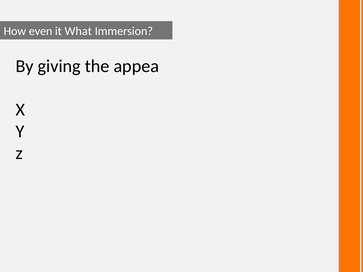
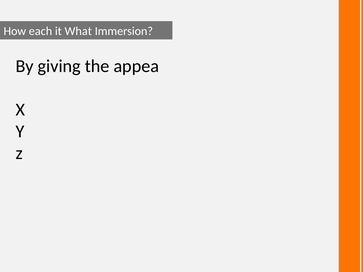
even: even -> each
